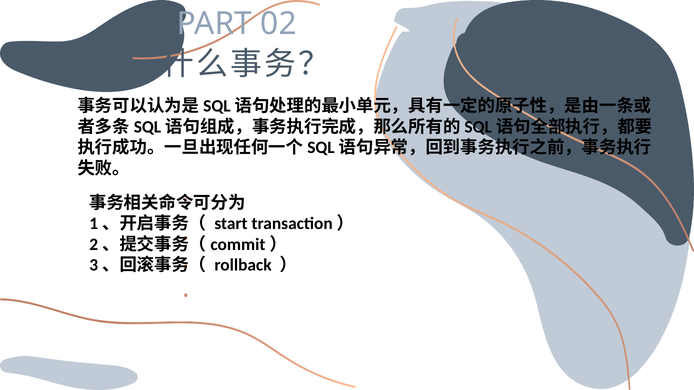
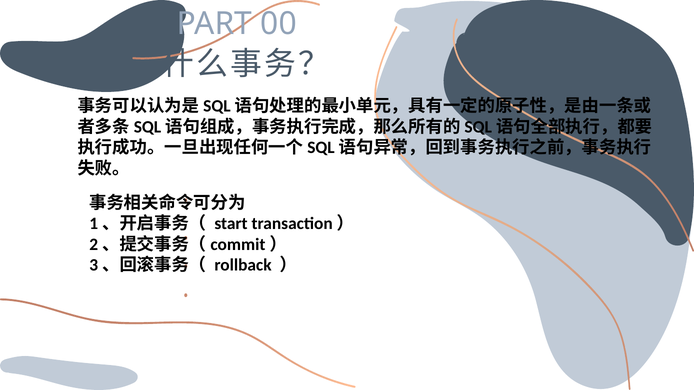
02: 02 -> 00
